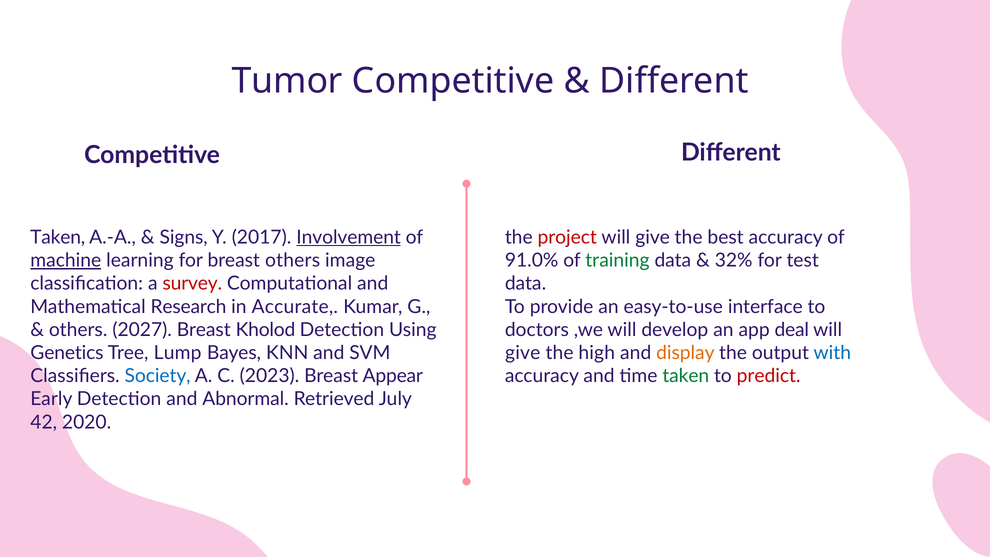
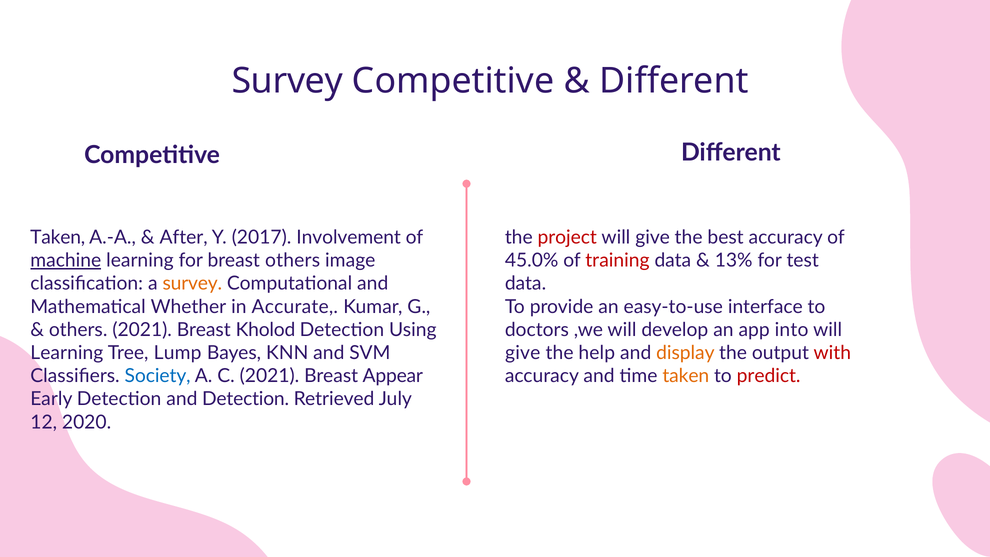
Tumor at (287, 81): Tumor -> Survey
Signs: Signs -> After
Involvement underline: present -> none
91.0%: 91.0% -> 45.0%
training colour: green -> red
32%: 32% -> 13%
survey at (192, 283) colour: red -> orange
Research: Research -> Whether
others 2027: 2027 -> 2021
deal: deal -> into
Genetics at (67, 353): Genetics -> Learning
high: high -> help
with colour: blue -> red
C 2023: 2023 -> 2021
taken at (686, 376) colour: green -> orange
and Abnormal: Abnormal -> Detection
42: 42 -> 12
